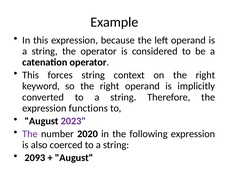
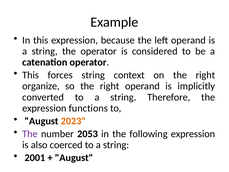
keyword: keyword -> organize
2023 colour: purple -> orange
2020: 2020 -> 2053
2093: 2093 -> 2001
